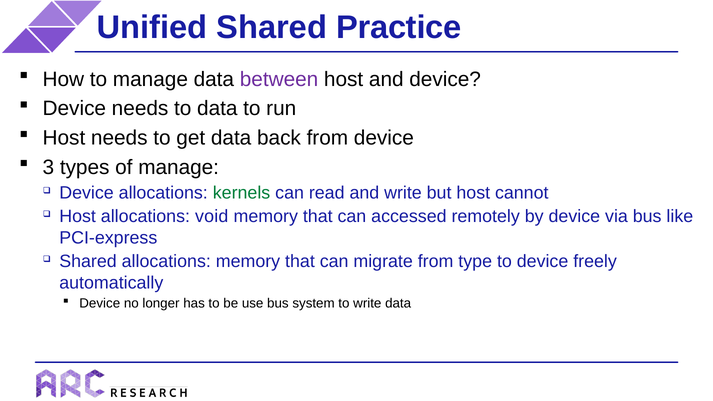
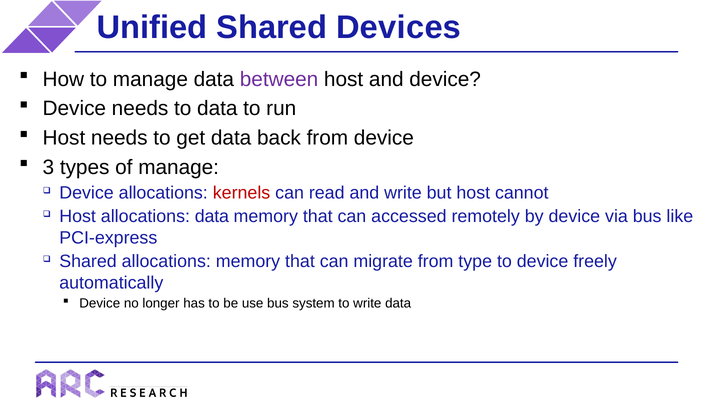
Practice: Practice -> Devices
kernels colour: green -> red
allocations void: void -> data
